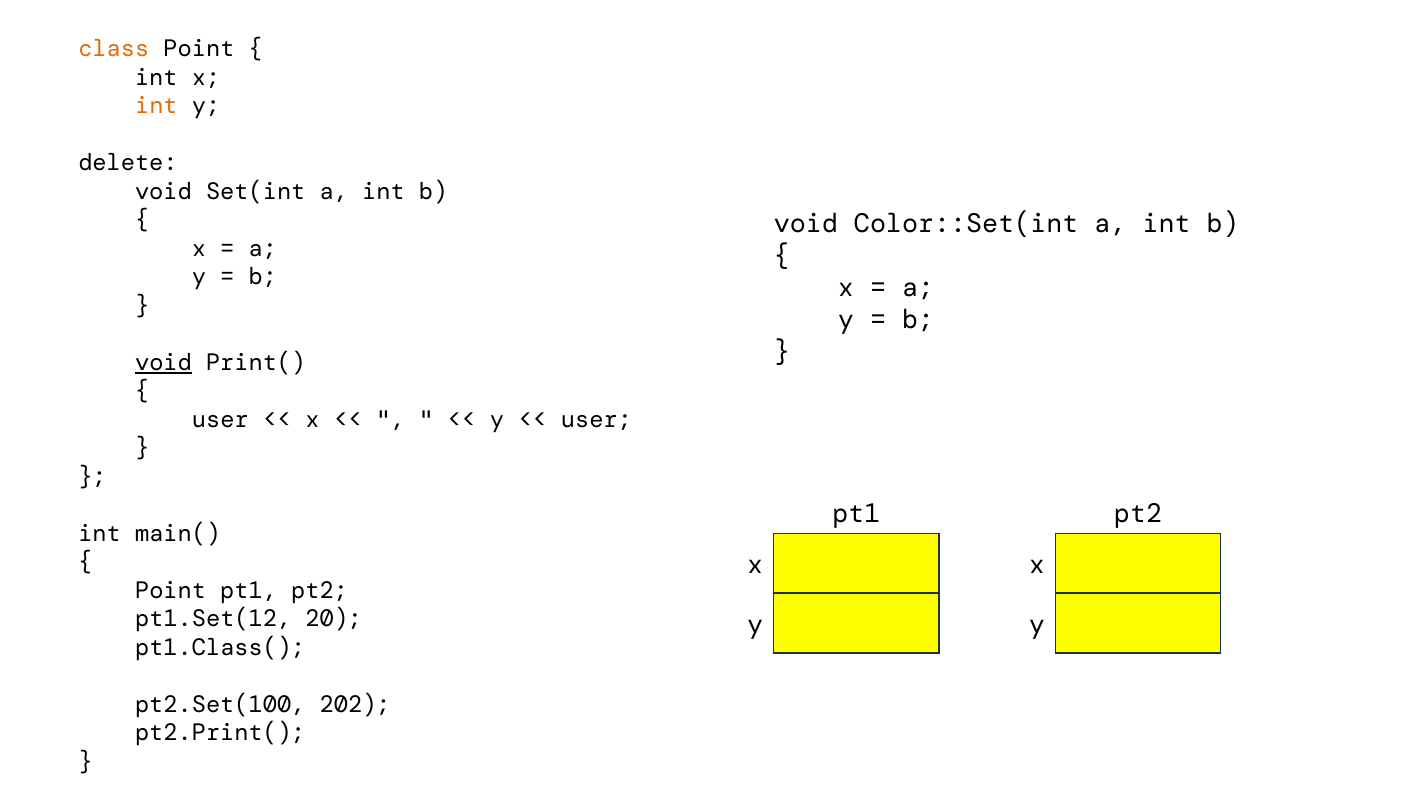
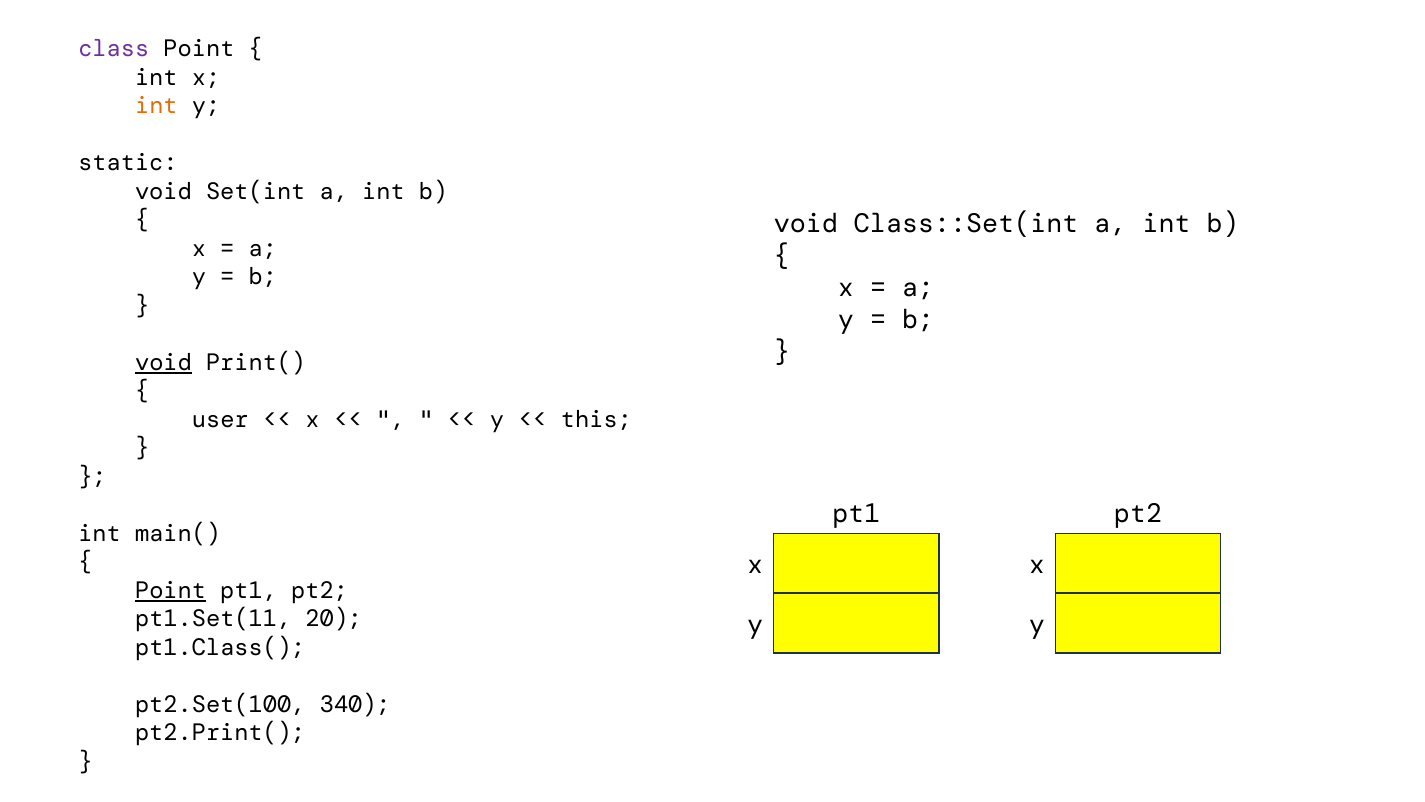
class colour: orange -> purple
delete: delete -> static
Color::Set(int: Color::Set(int -> Class::Set(int
user at (597, 419): user -> this
Point at (171, 590) underline: none -> present
pt1.Set(12: pt1.Set(12 -> pt1.Set(11
202: 202 -> 340
